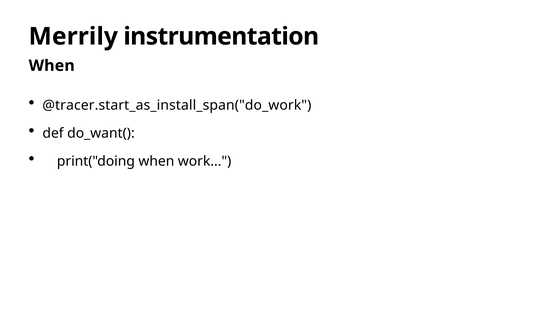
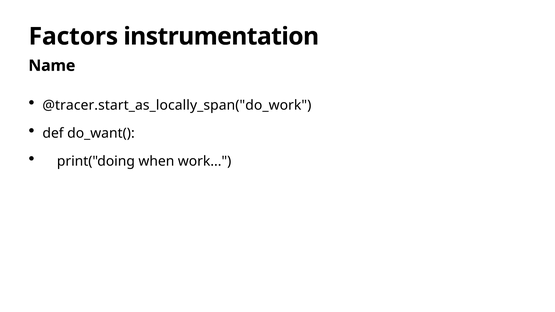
Merrily: Merrily -> Factors
When at (52, 66): When -> Name
@tracer.start_as_install_span("do_work: @tracer.start_as_install_span("do_work -> @tracer.start_as_locally_span("do_work
